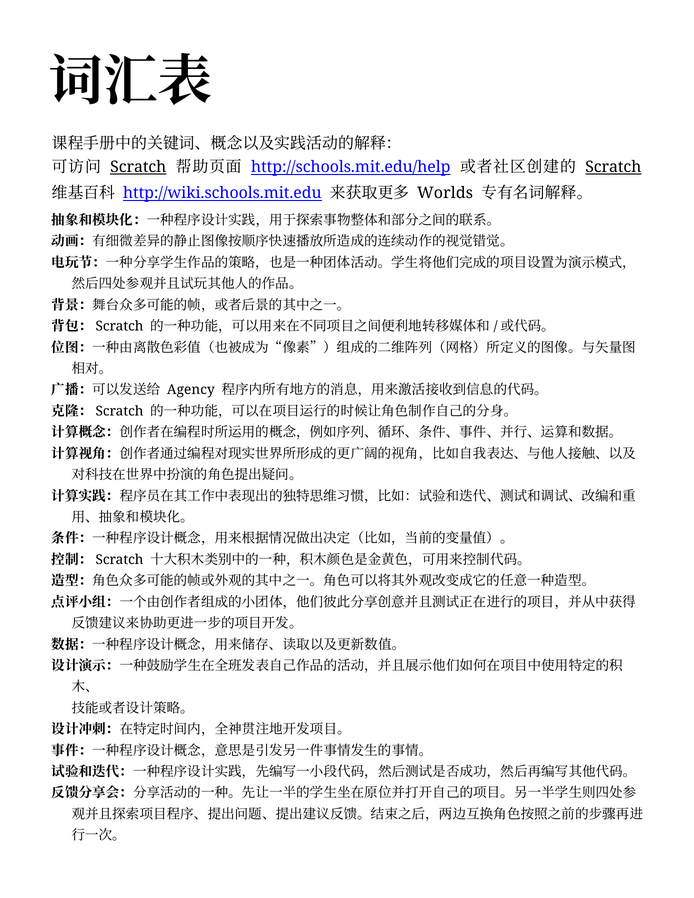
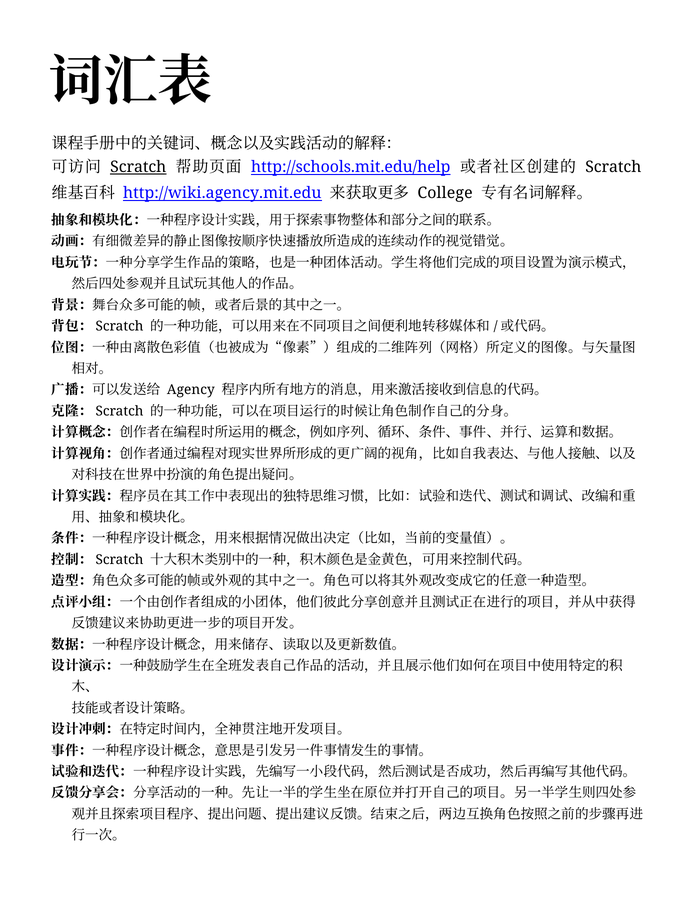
Scratch at (613, 167) underline: present -> none
http://wiki.schools.mit.edu: http://wiki.schools.mit.edu -> http://wiki.agency.mit.edu
Worlds: Worlds -> College
